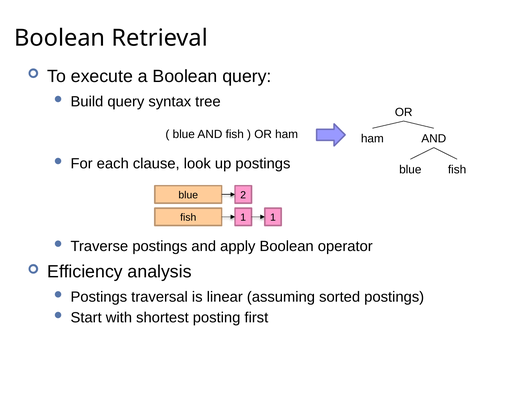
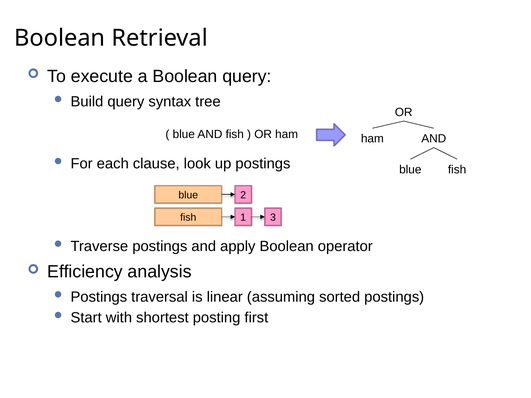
fish 1: 1 -> 3
